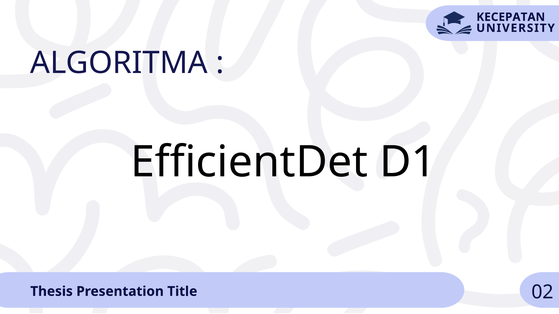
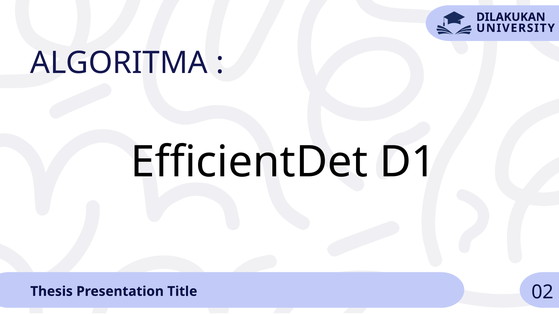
KECEPATAN: KECEPATAN -> DILAKUKAN
